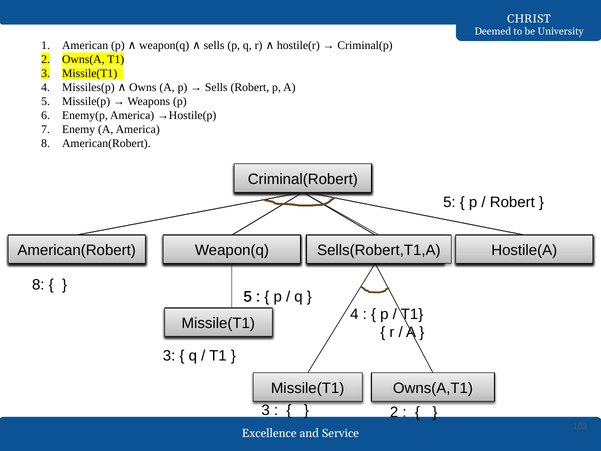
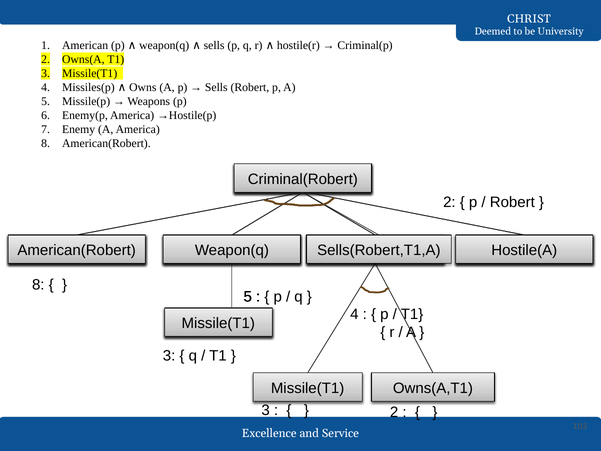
5 at (449, 202): 5 -> 2
